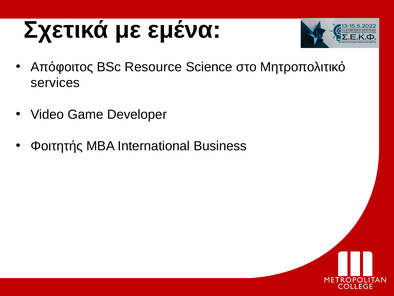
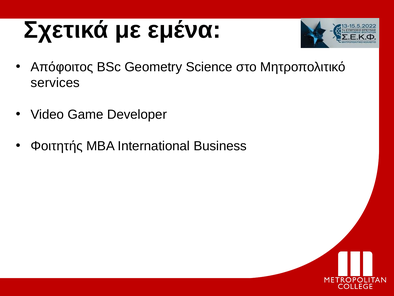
Resource: Resource -> Geometry
